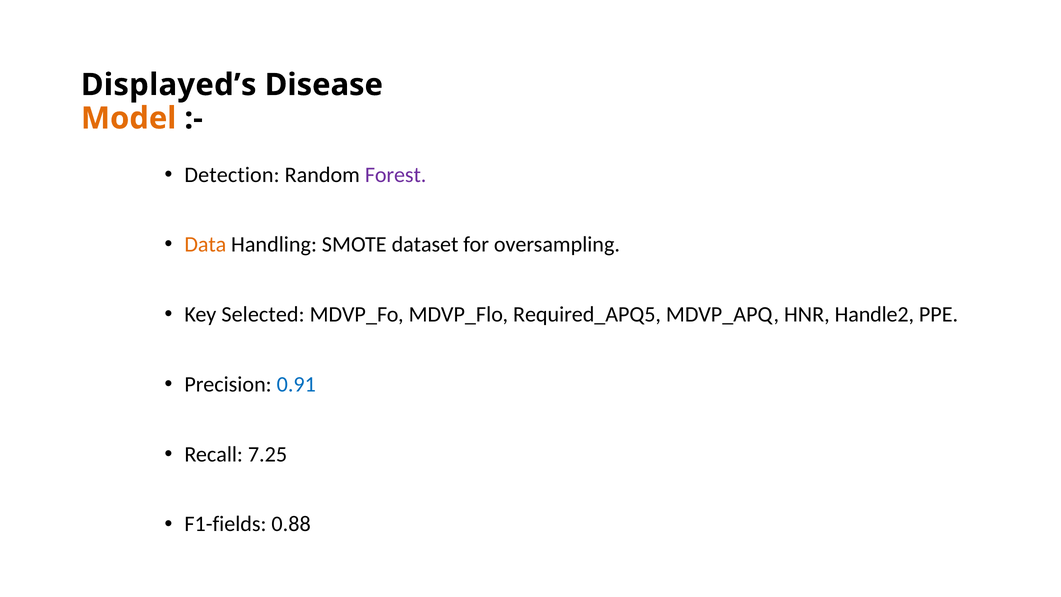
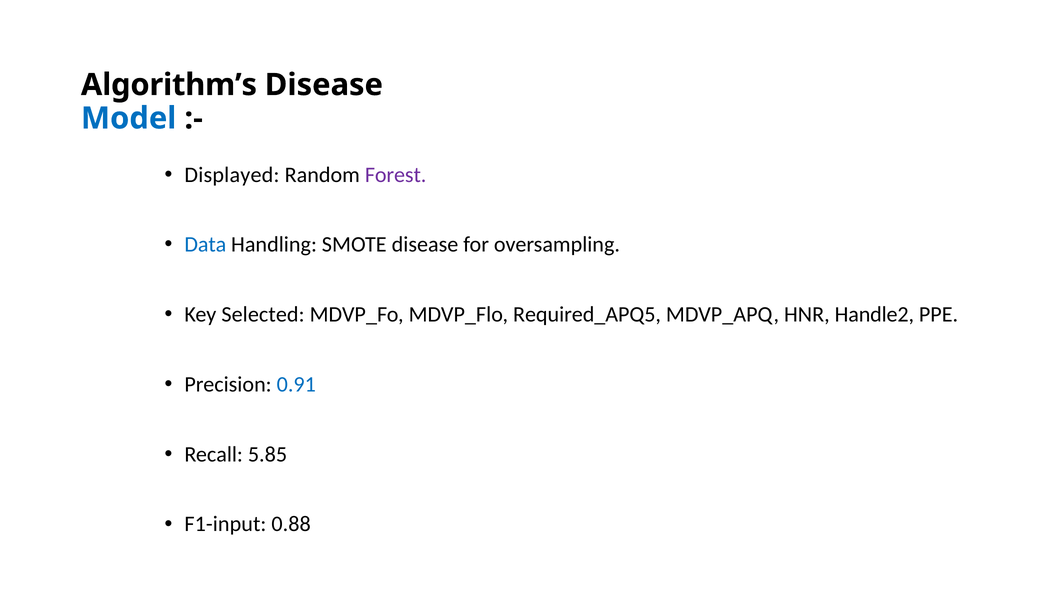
Displayed’s: Displayed’s -> Algorithm’s
Model colour: orange -> blue
Detection: Detection -> Displayed
Data colour: orange -> blue
SMOTE dataset: dataset -> disease
7.25: 7.25 -> 5.85
F1-fields: F1-fields -> F1-input
